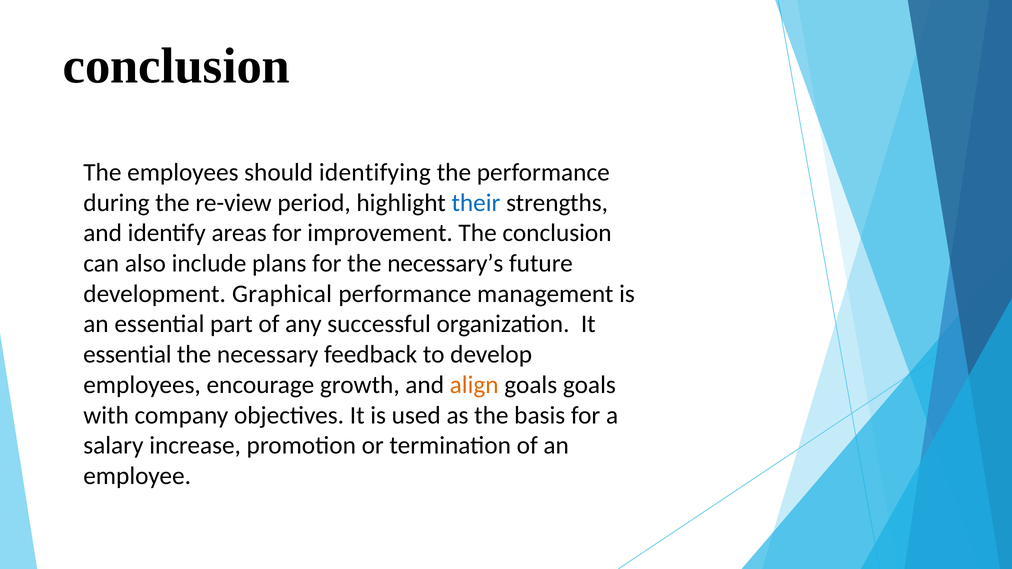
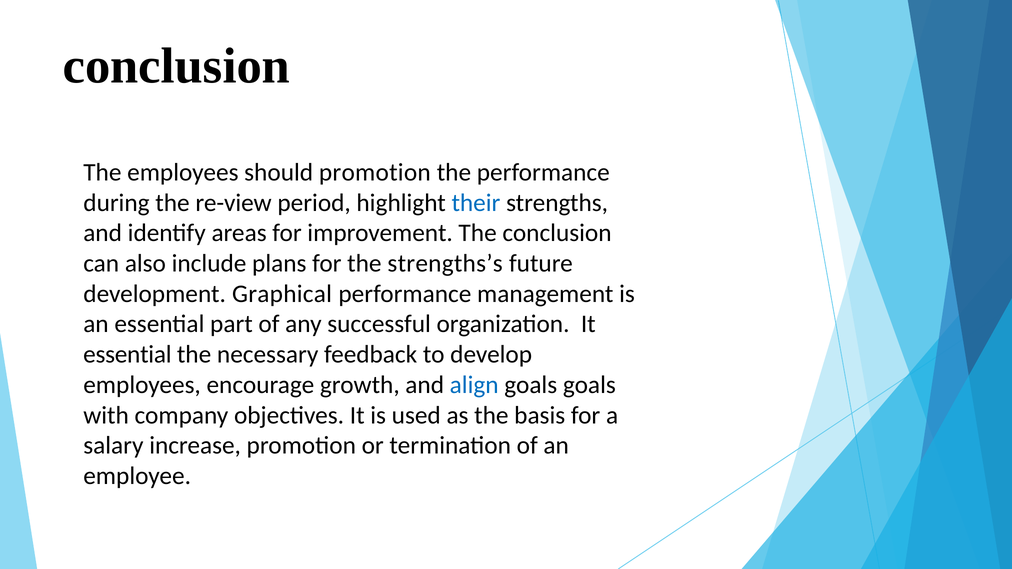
should identifying: identifying -> promotion
necessary’s: necessary’s -> strengths’s
align colour: orange -> blue
